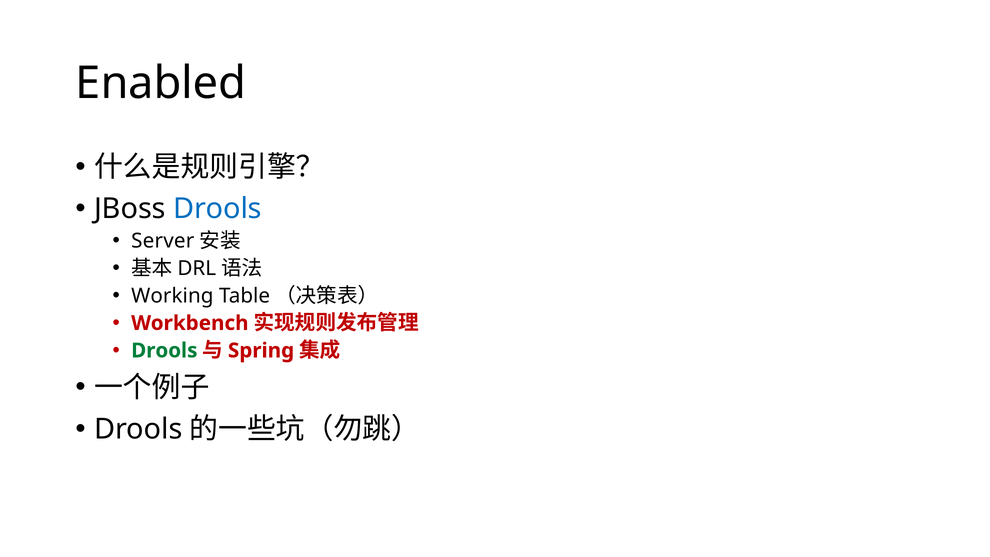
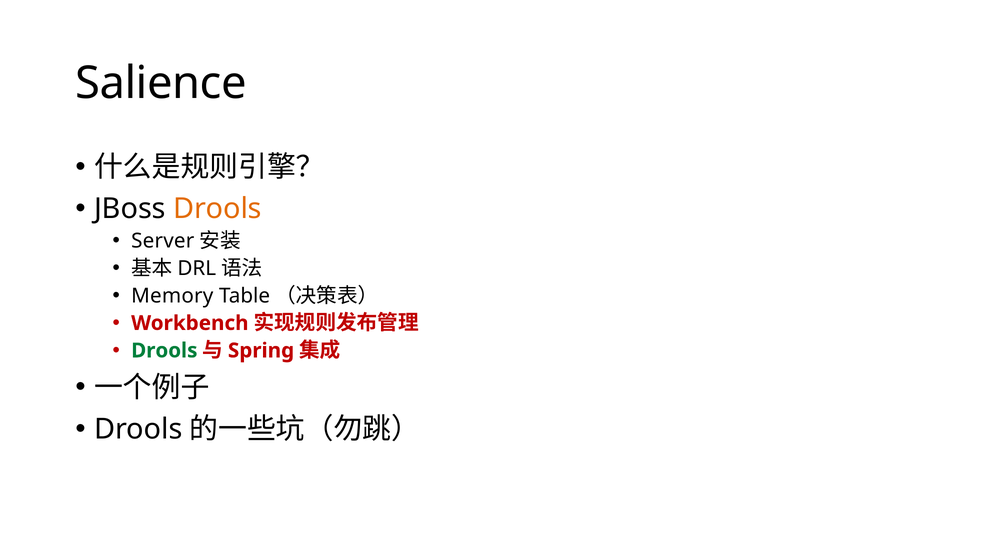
Enabled: Enabled -> Salience
Drools at (217, 209) colour: blue -> orange
Working: Working -> Memory
